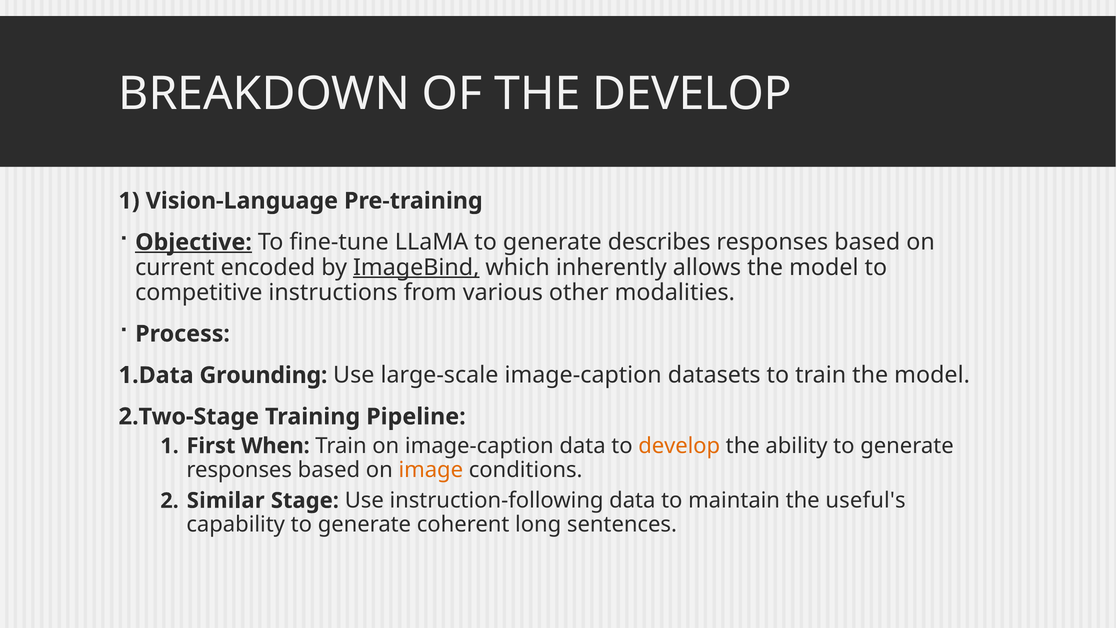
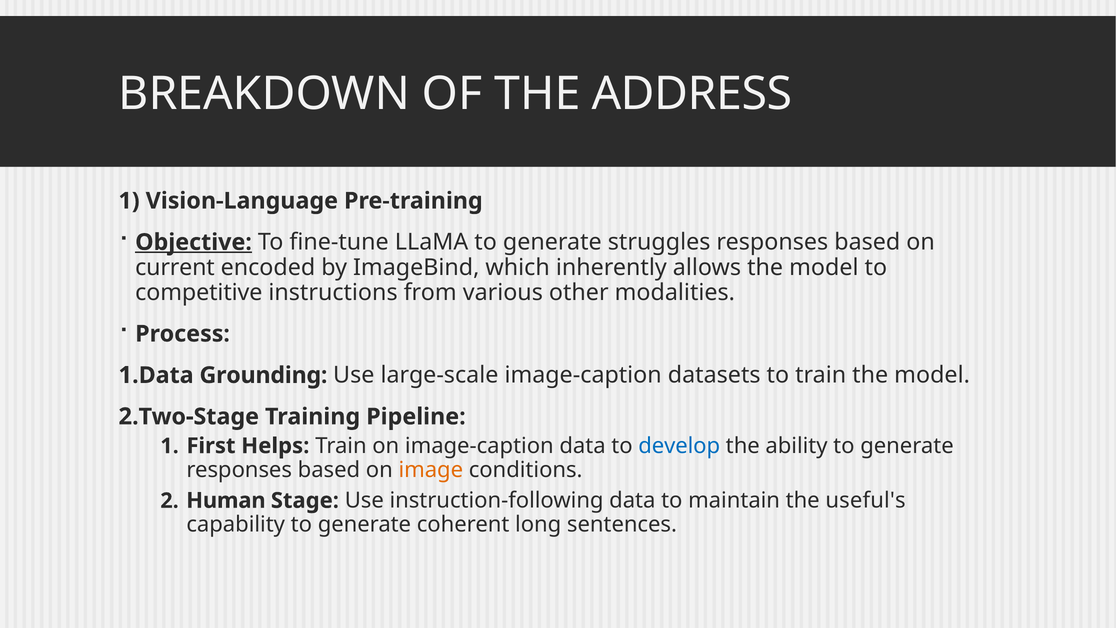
THE DEVELOP: DEVELOP -> ADDRESS
describes: describes -> struggles
ImageBind underline: present -> none
When: When -> Helps
develop at (679, 446) colour: orange -> blue
Similar: Similar -> Human
